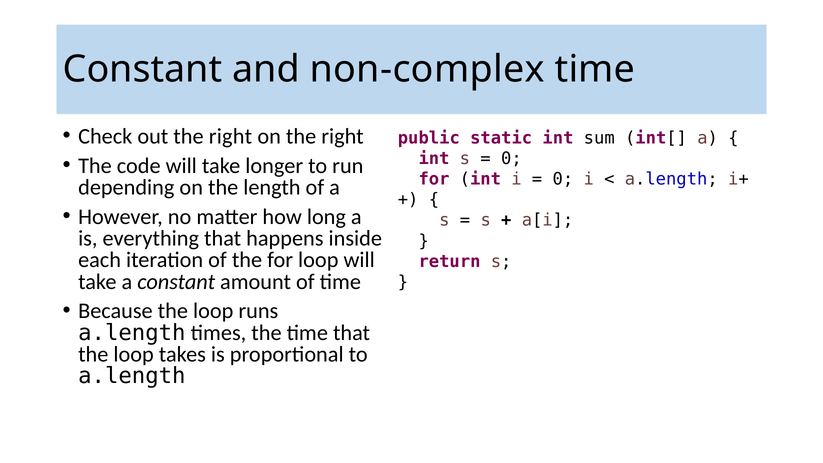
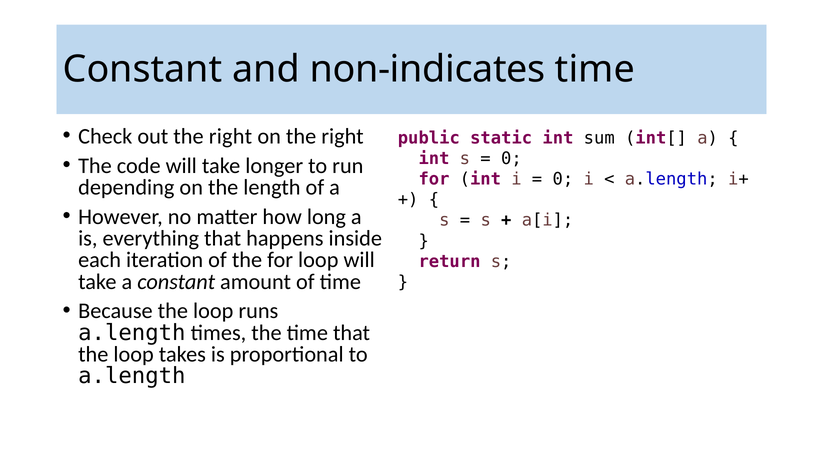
non-complex: non-complex -> non-indicates
